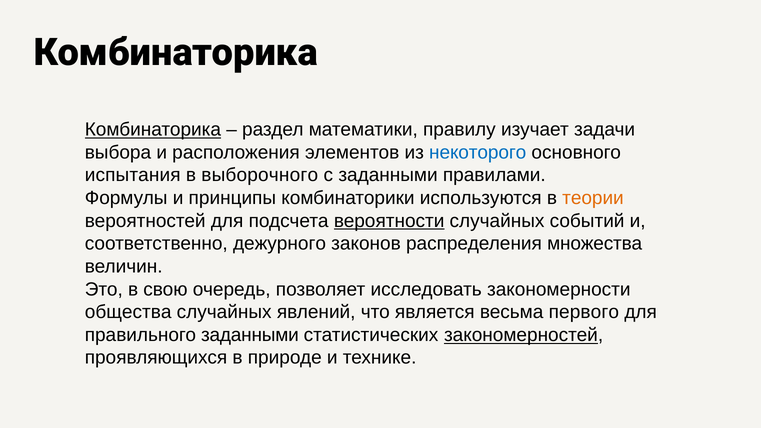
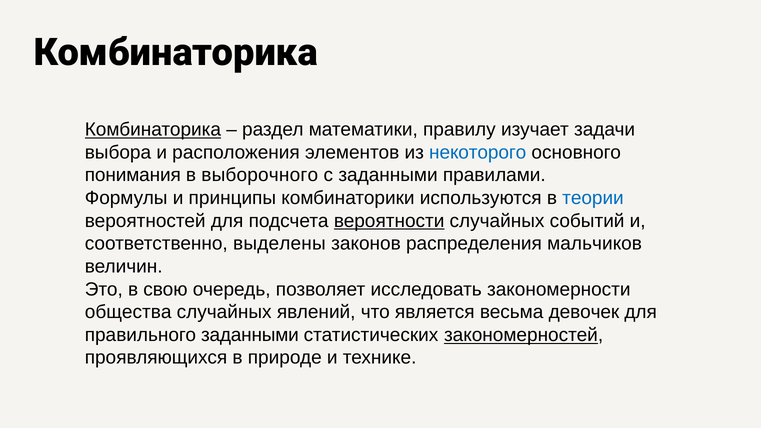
испытания: испытания -> понимания
теории colour: orange -> blue
дежурного: дежурного -> выделены
множества: множества -> мальчиков
первого: первого -> девочек
